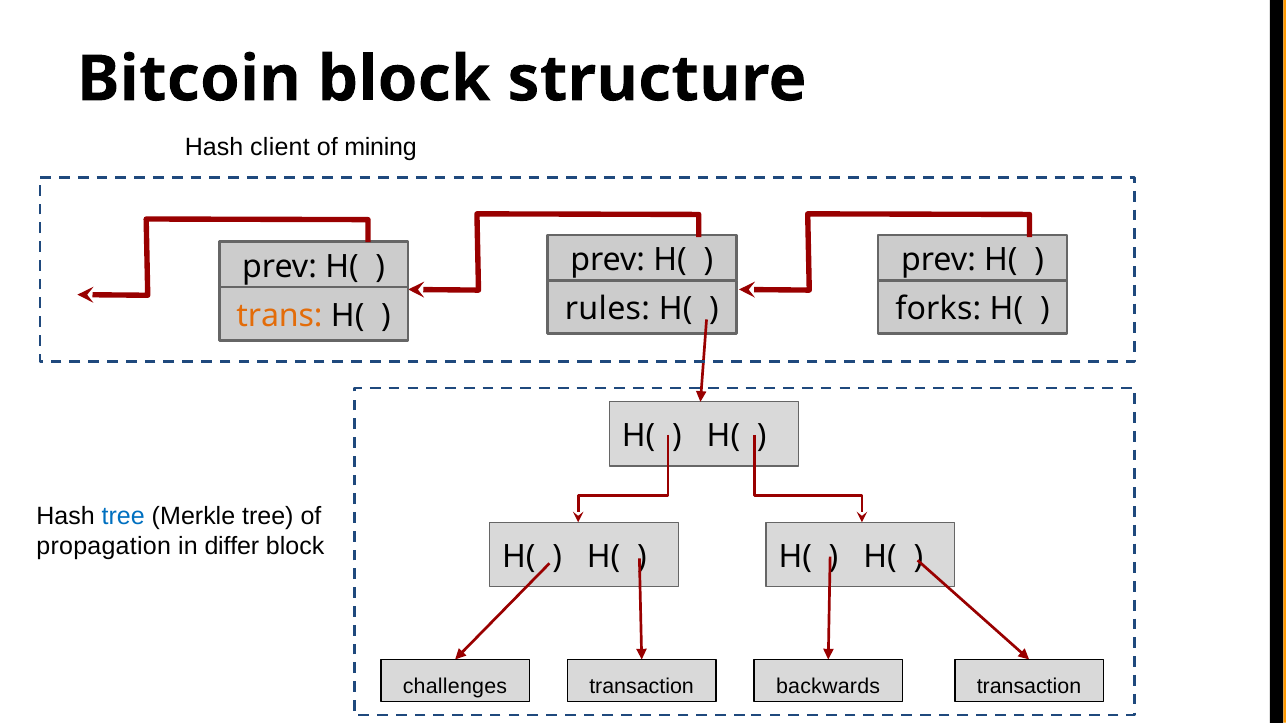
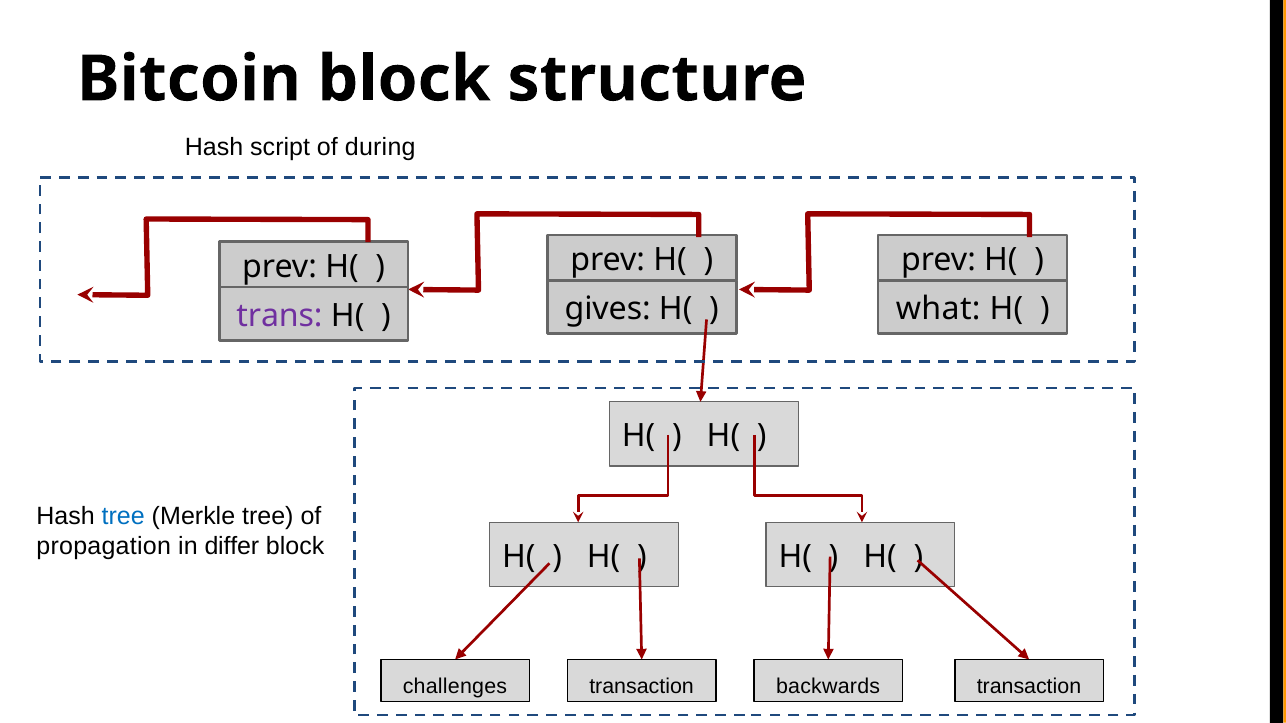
client: client -> script
mining: mining -> during
rules: rules -> gives
forks: forks -> what
trans colour: orange -> purple
